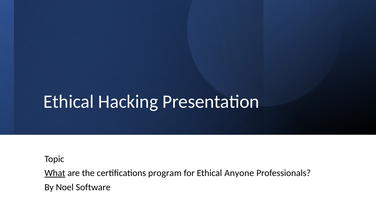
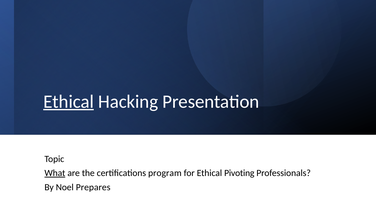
Ethical at (69, 101) underline: none -> present
Anyone: Anyone -> Pivoting
Software: Software -> Prepares
